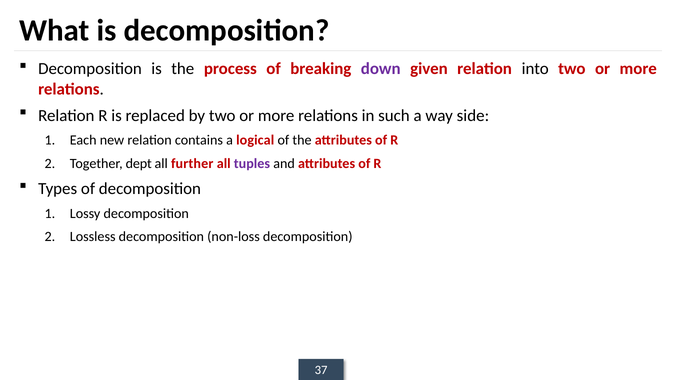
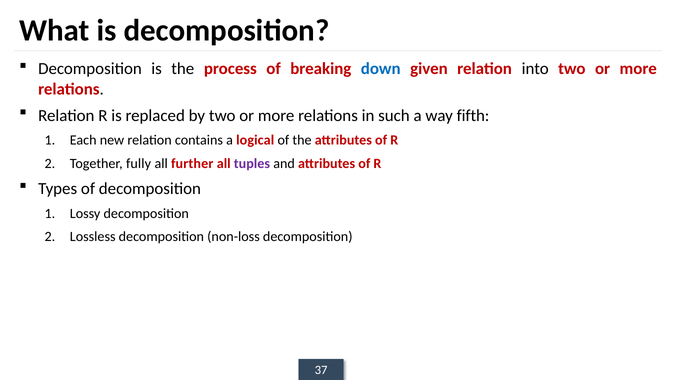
down colour: purple -> blue
side: side -> fifth
dept: dept -> fully
